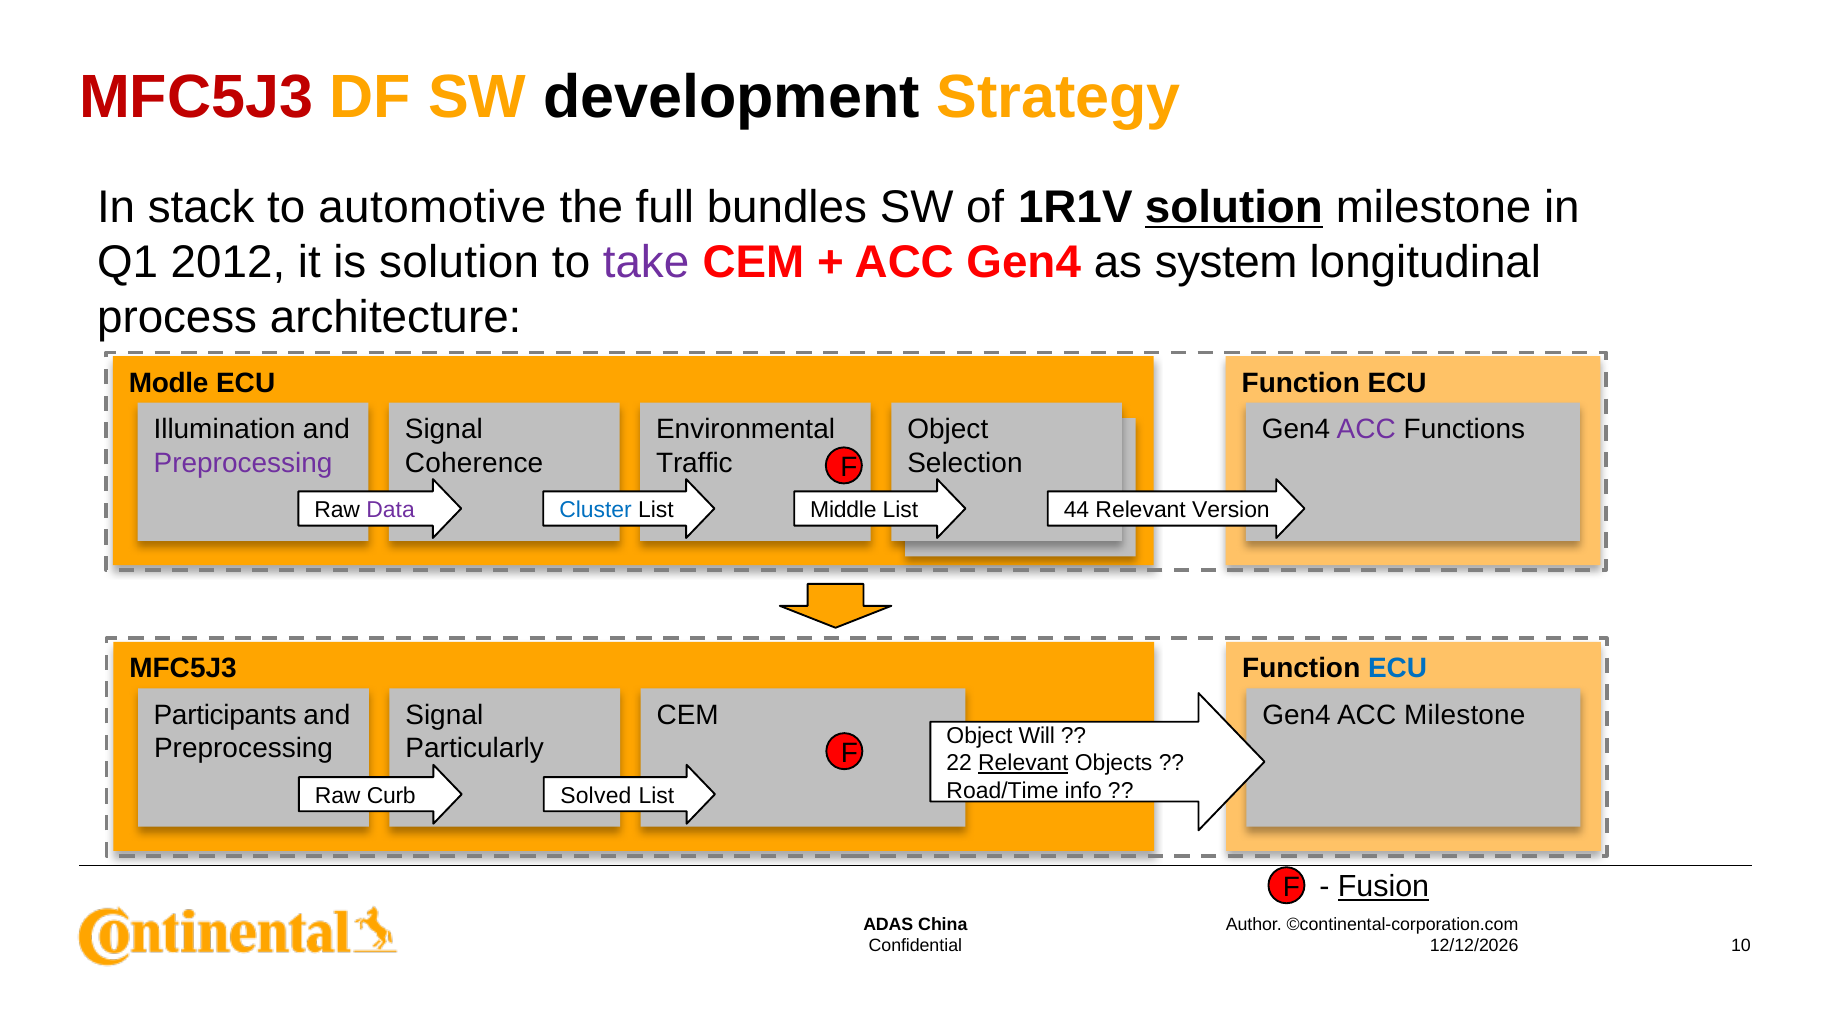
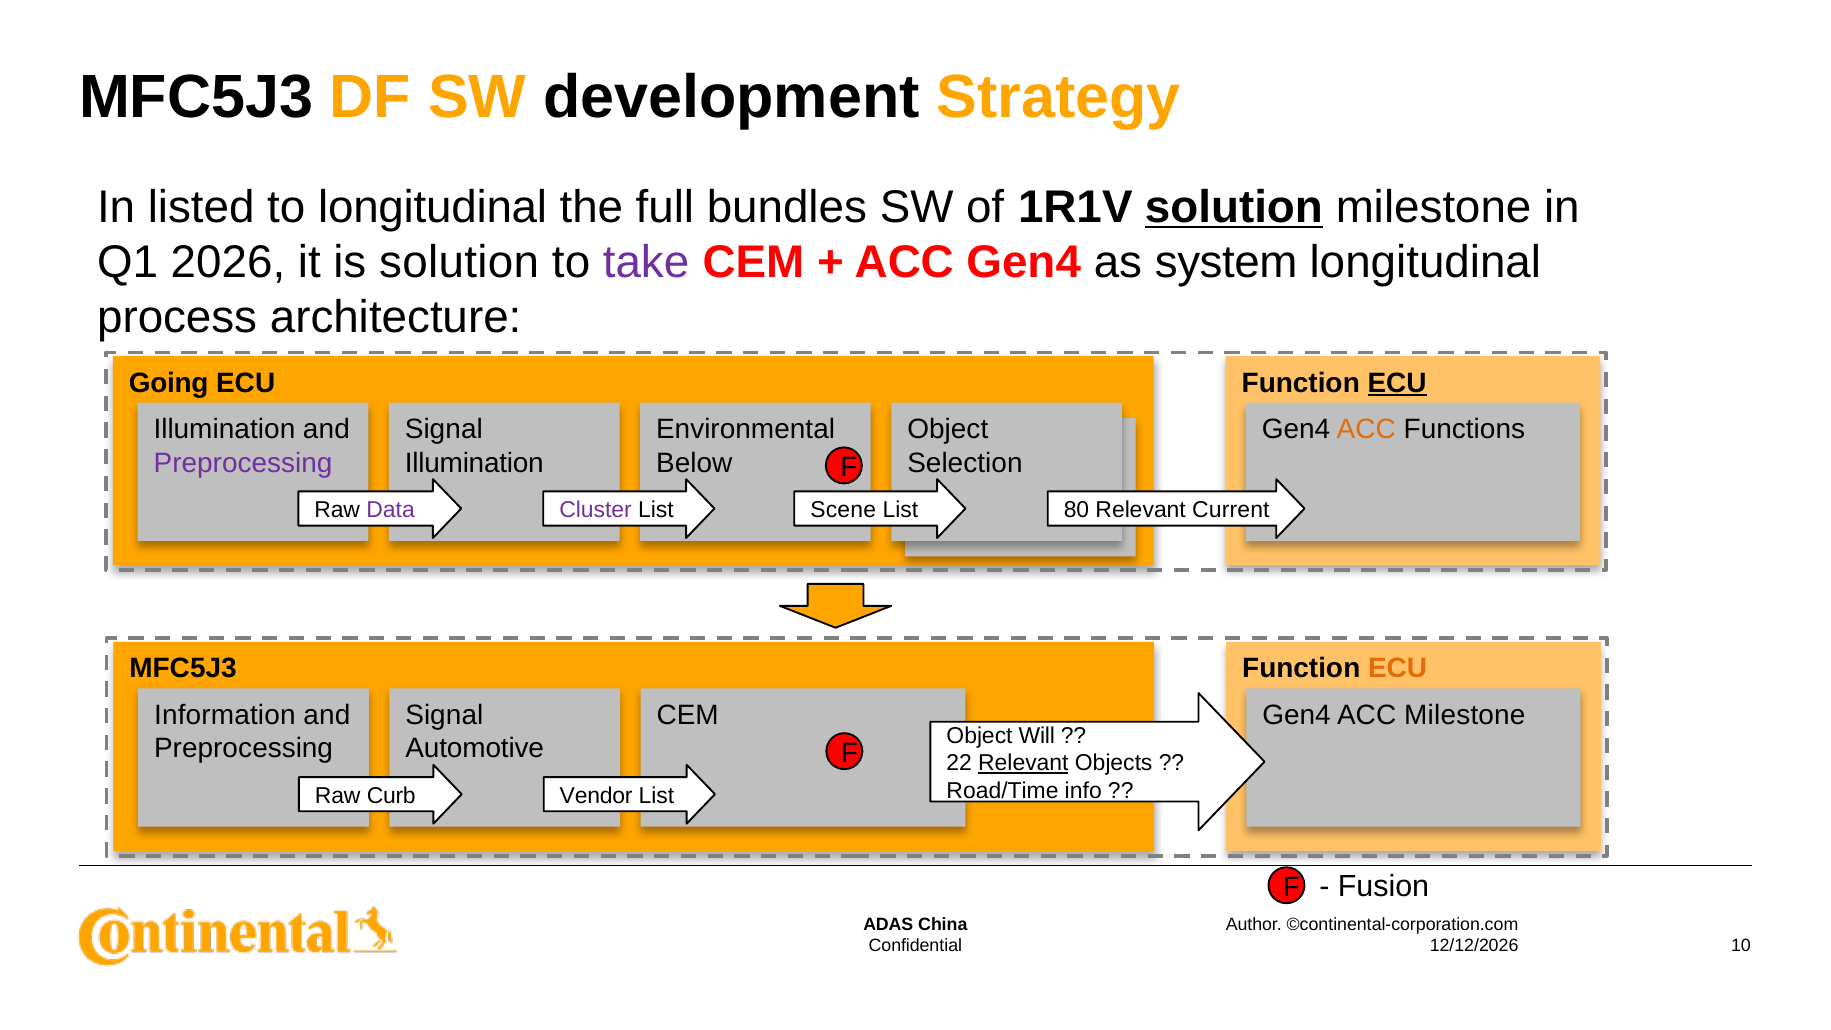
MFC5J3 at (196, 97) colour: red -> black
stack: stack -> listed
to automotive: automotive -> longitudinal
2012: 2012 -> 2026
Modle: Modle -> Going
ECU at (1397, 383) underline: none -> present
ACC at (1366, 429) colour: purple -> orange
Coherence at (474, 463): Coherence -> Illumination
Traffic: Traffic -> Below
Cluster colour: blue -> purple
Middle: Middle -> Scene
44: 44 -> 80
Version: Version -> Current
ECU at (1398, 669) colour: blue -> orange
Participants: Participants -> Information
Particularly: Particularly -> Automotive
Solved: Solved -> Vendor
Fusion underline: present -> none
